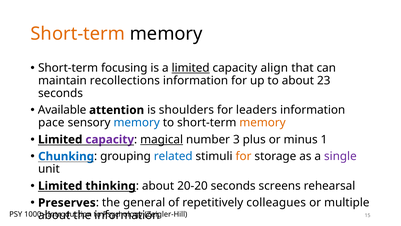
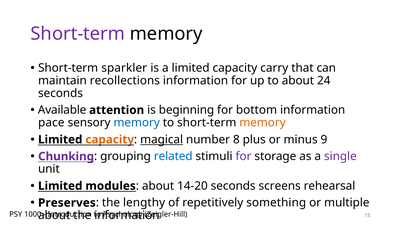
Short-term at (78, 34) colour: orange -> purple
focusing: focusing -> sparkler
limited at (191, 68) underline: present -> none
align: align -> carry
23: 23 -> 24
shoulders: shoulders -> beginning
leaders: leaders -> bottom
capacity at (110, 139) colour: purple -> orange
3: 3 -> 8
1: 1 -> 9
Chunking colour: blue -> purple
for at (244, 156) colour: orange -> purple
thinking: thinking -> modules
20-20: 20-20 -> 14-20
general: general -> lengthy
colleagues: colleagues -> something
